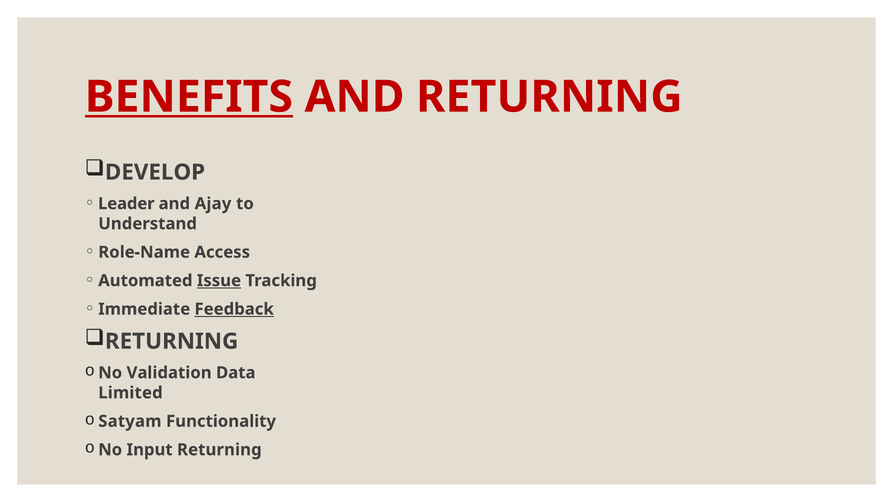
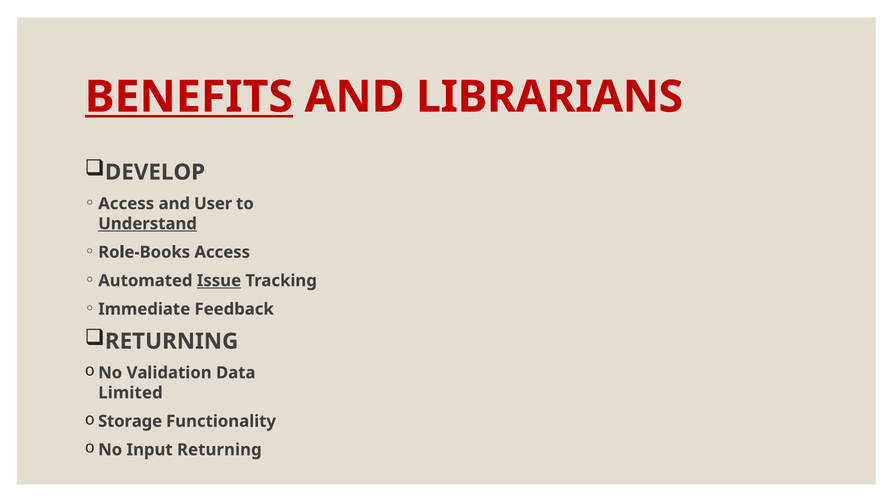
AND RETURNING: RETURNING -> LIBRARIANS
Leader at (126, 204): Leader -> Access
Ajay: Ajay -> User
Understand underline: none -> present
Role-Name: Role-Name -> Role-Books
Feedback underline: present -> none
Satyam: Satyam -> Storage
